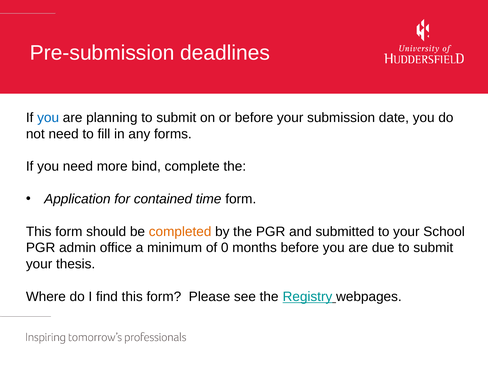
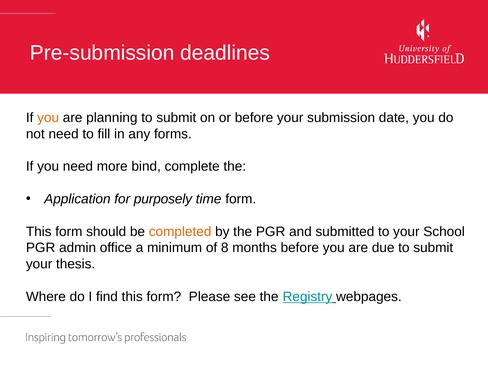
you at (48, 118) colour: blue -> orange
contained: contained -> purposely
0: 0 -> 8
